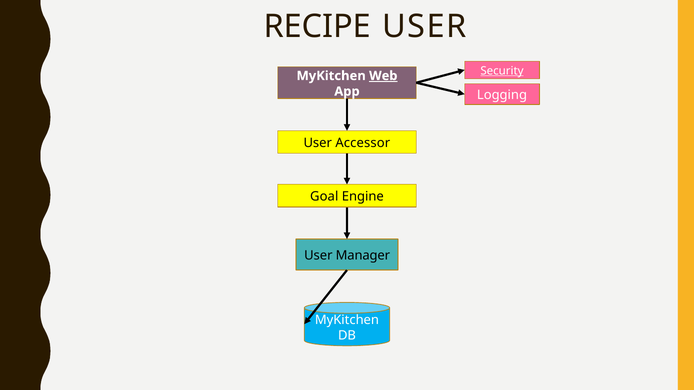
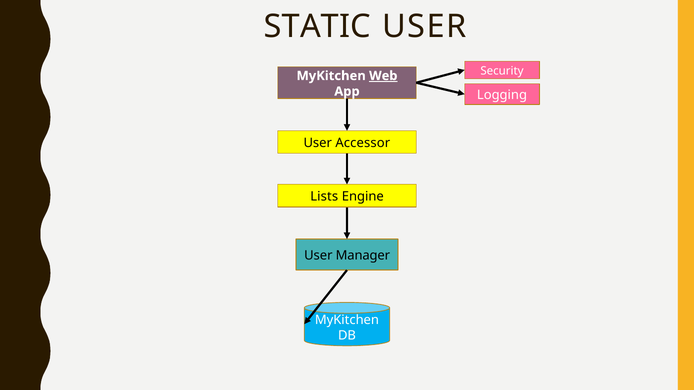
RECIPE: RECIPE -> STATIC
Security underline: present -> none
Goal: Goal -> Lists
